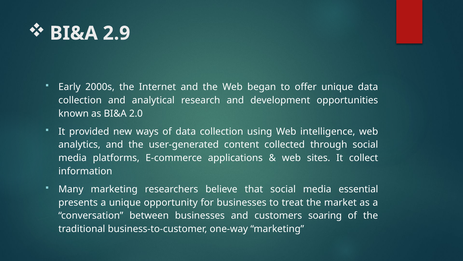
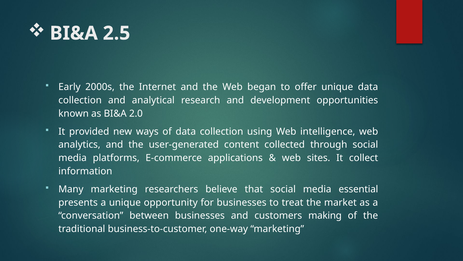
2.9: 2.9 -> 2.5
soaring: soaring -> making
